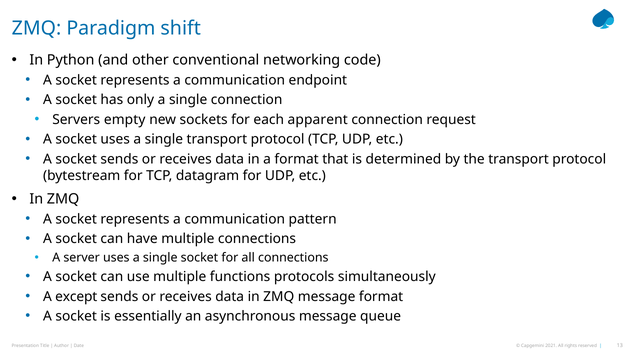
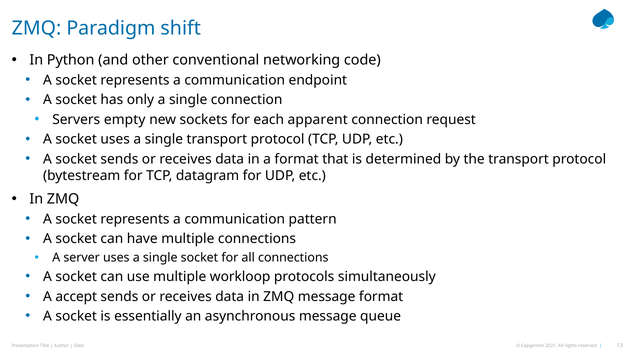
functions: functions -> workloop
except: except -> accept
